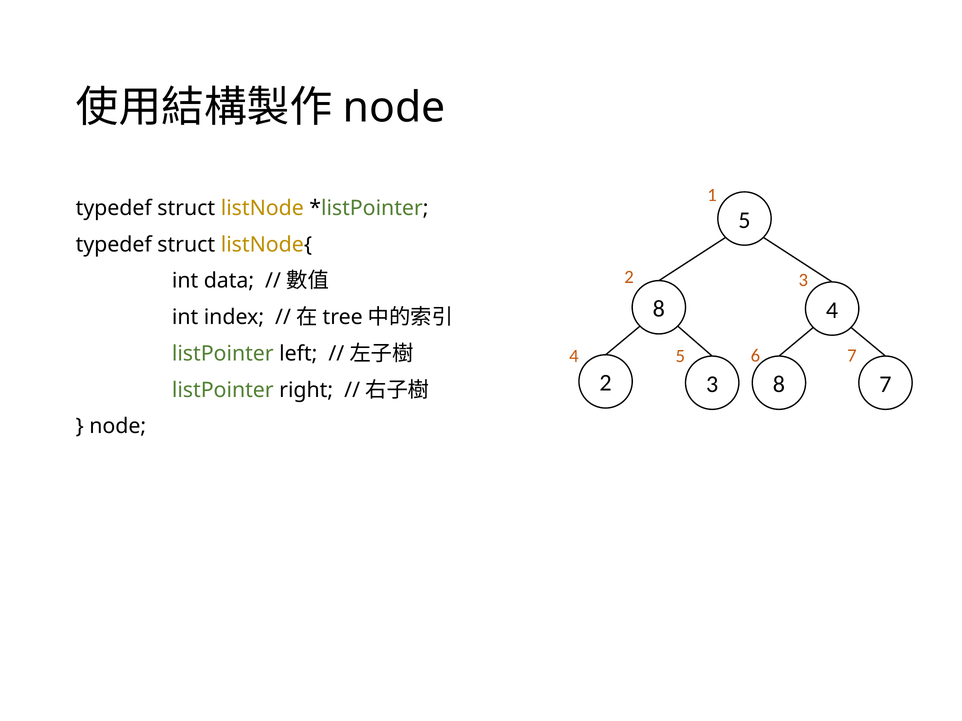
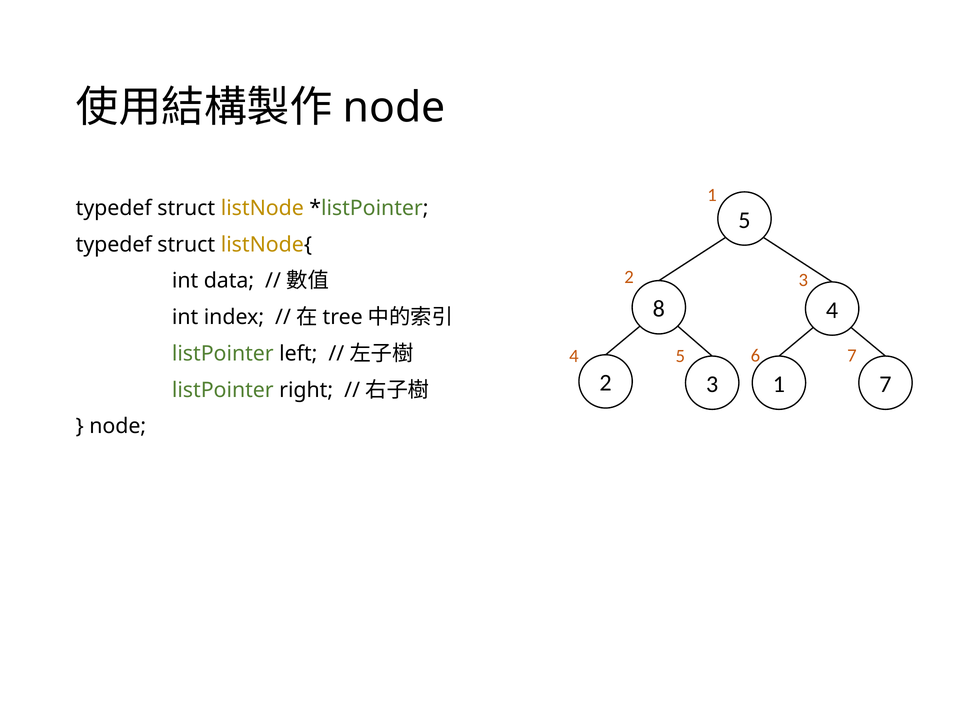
3 8: 8 -> 1
